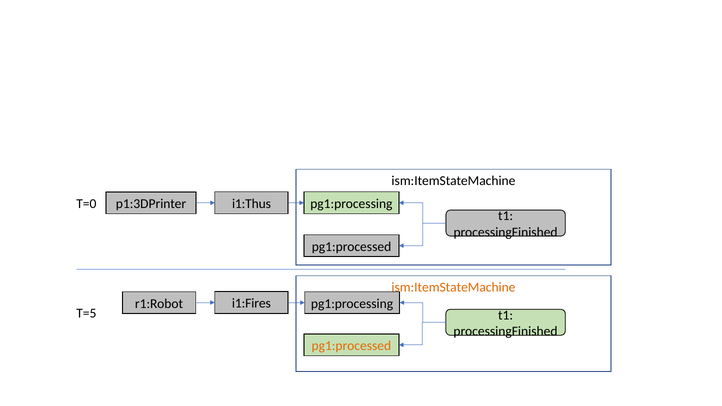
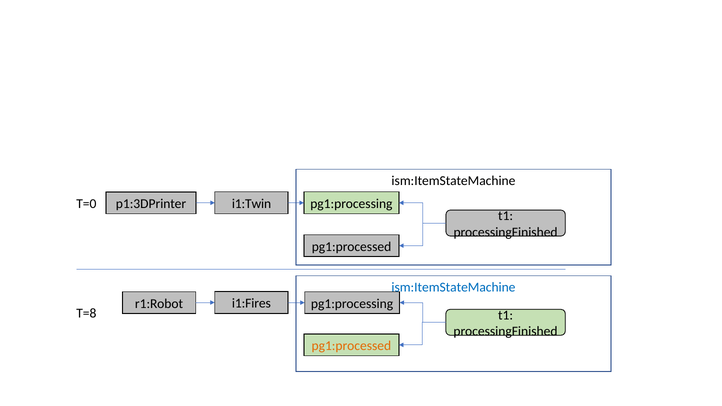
i1:Thus: i1:Thus -> i1:Twin
ism:ItemStateMachine at (453, 288) colour: orange -> blue
T=5: T=5 -> T=8
